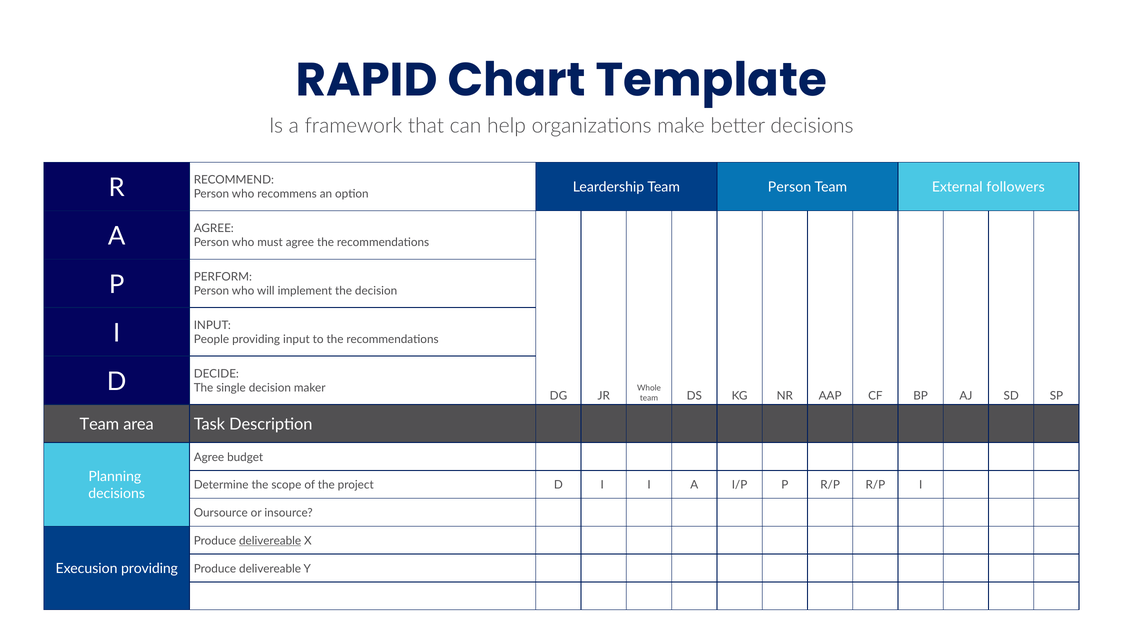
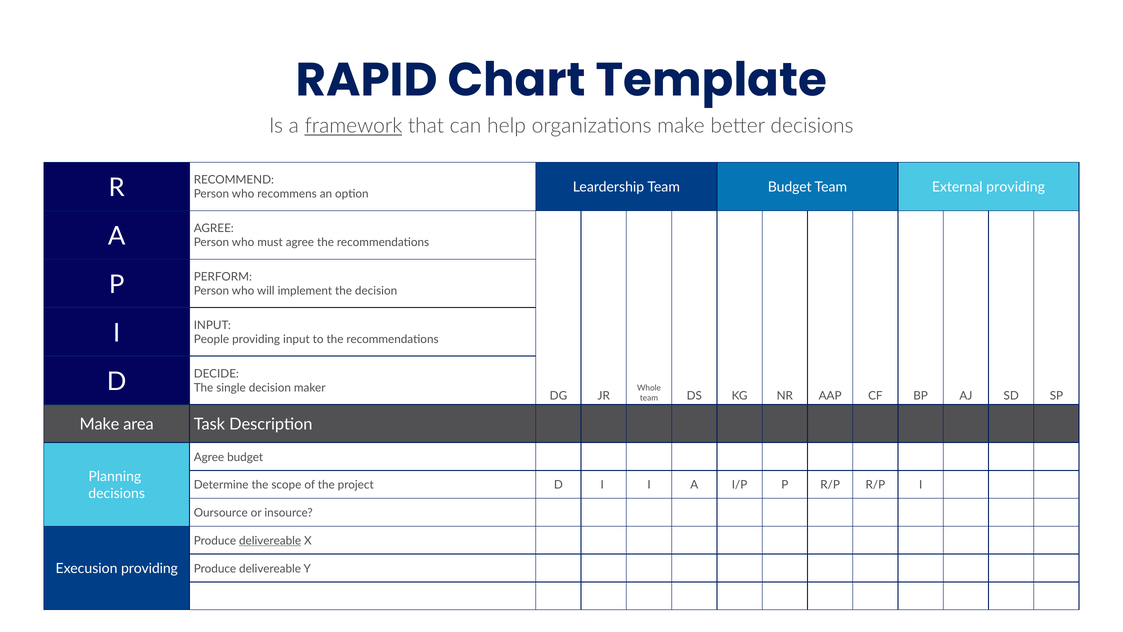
framework underline: none -> present
Team Person: Person -> Budget
External followers: followers -> providing
Team at (99, 424): Team -> Make
